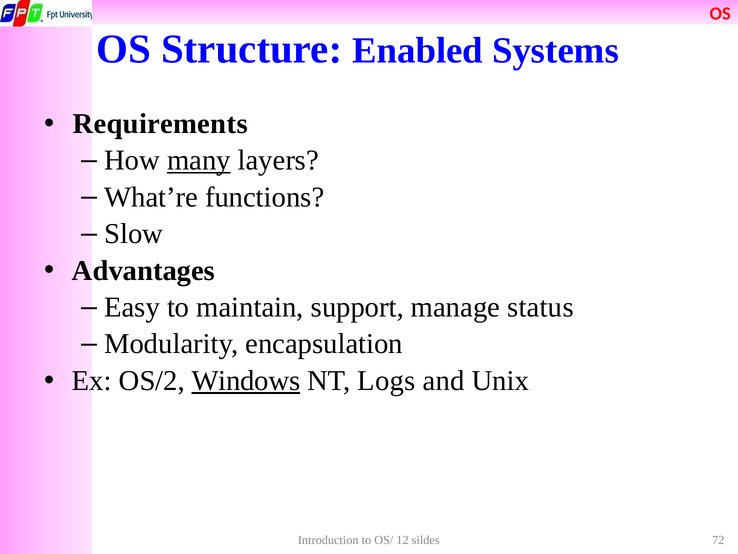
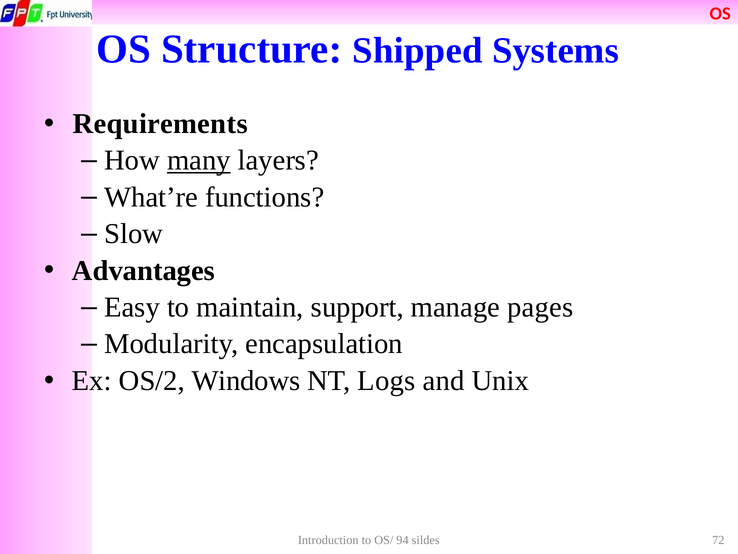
Enabled: Enabled -> Shipped
status: status -> pages
Windows underline: present -> none
12: 12 -> 94
